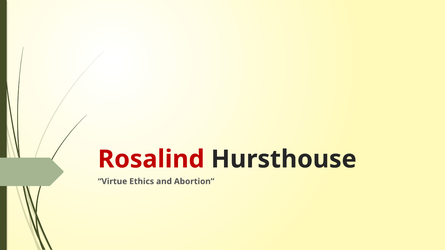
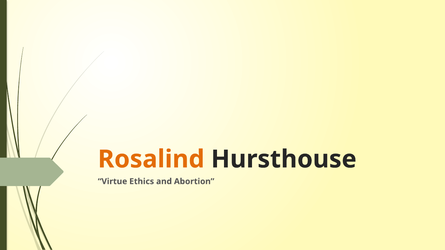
Rosalind colour: red -> orange
